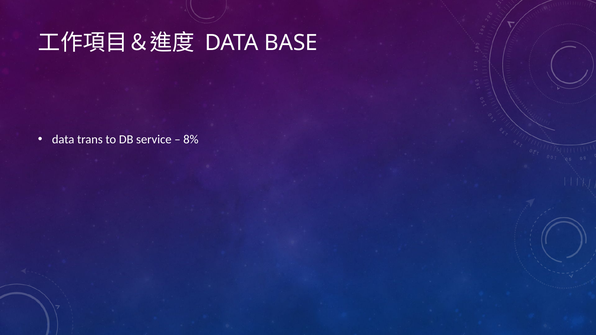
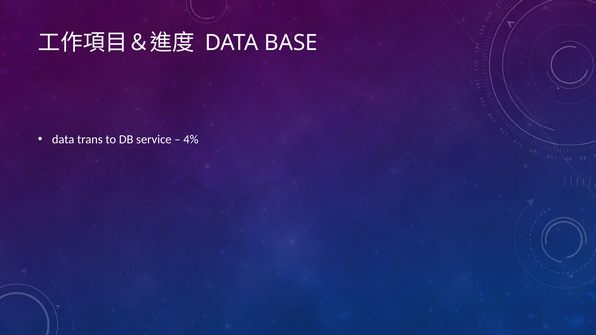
8%: 8% -> 4%
